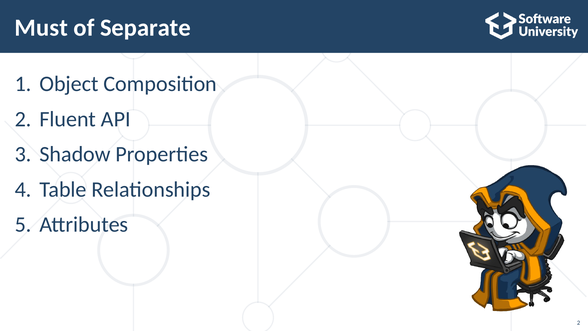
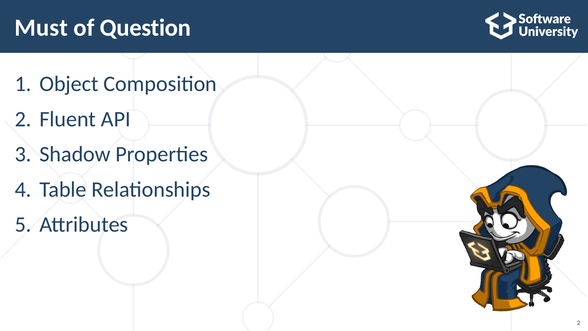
Separate: Separate -> Question
